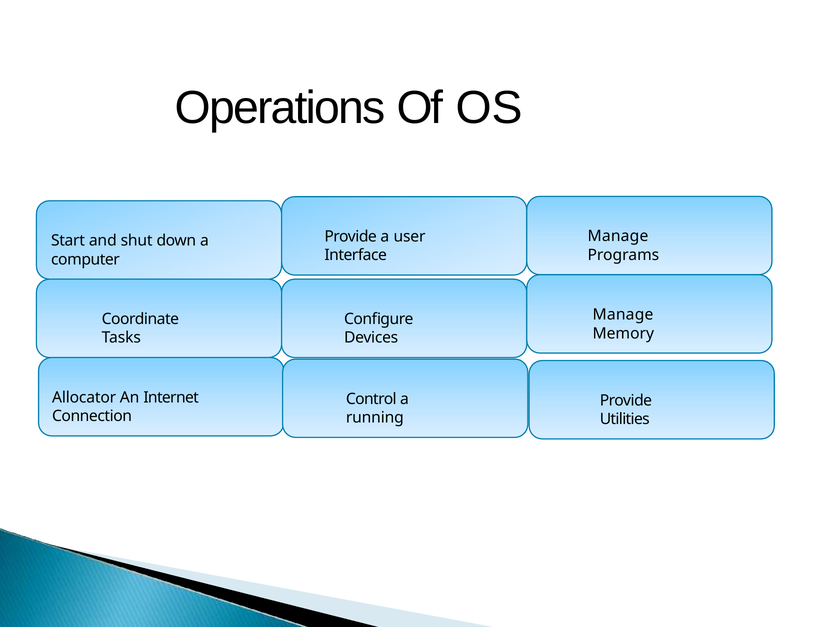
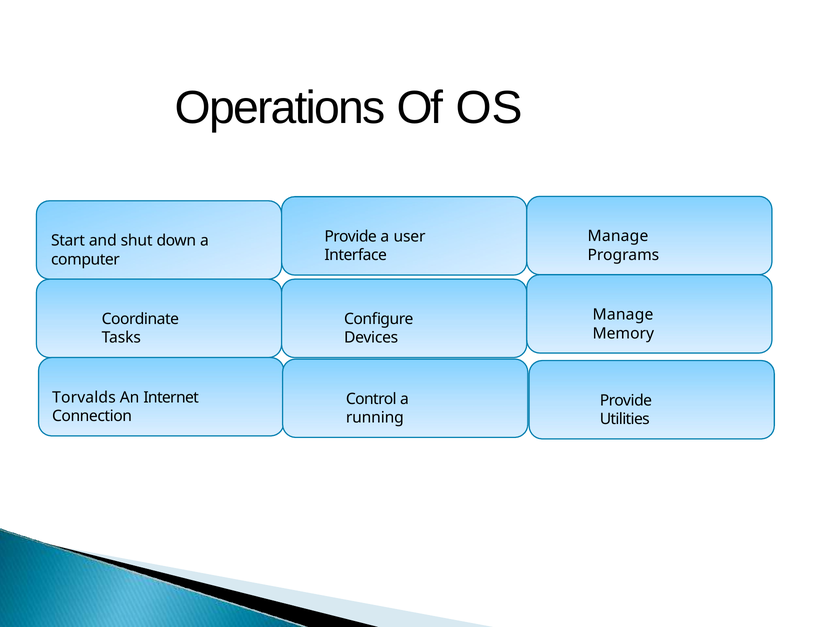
Allocator: Allocator -> Torvalds
